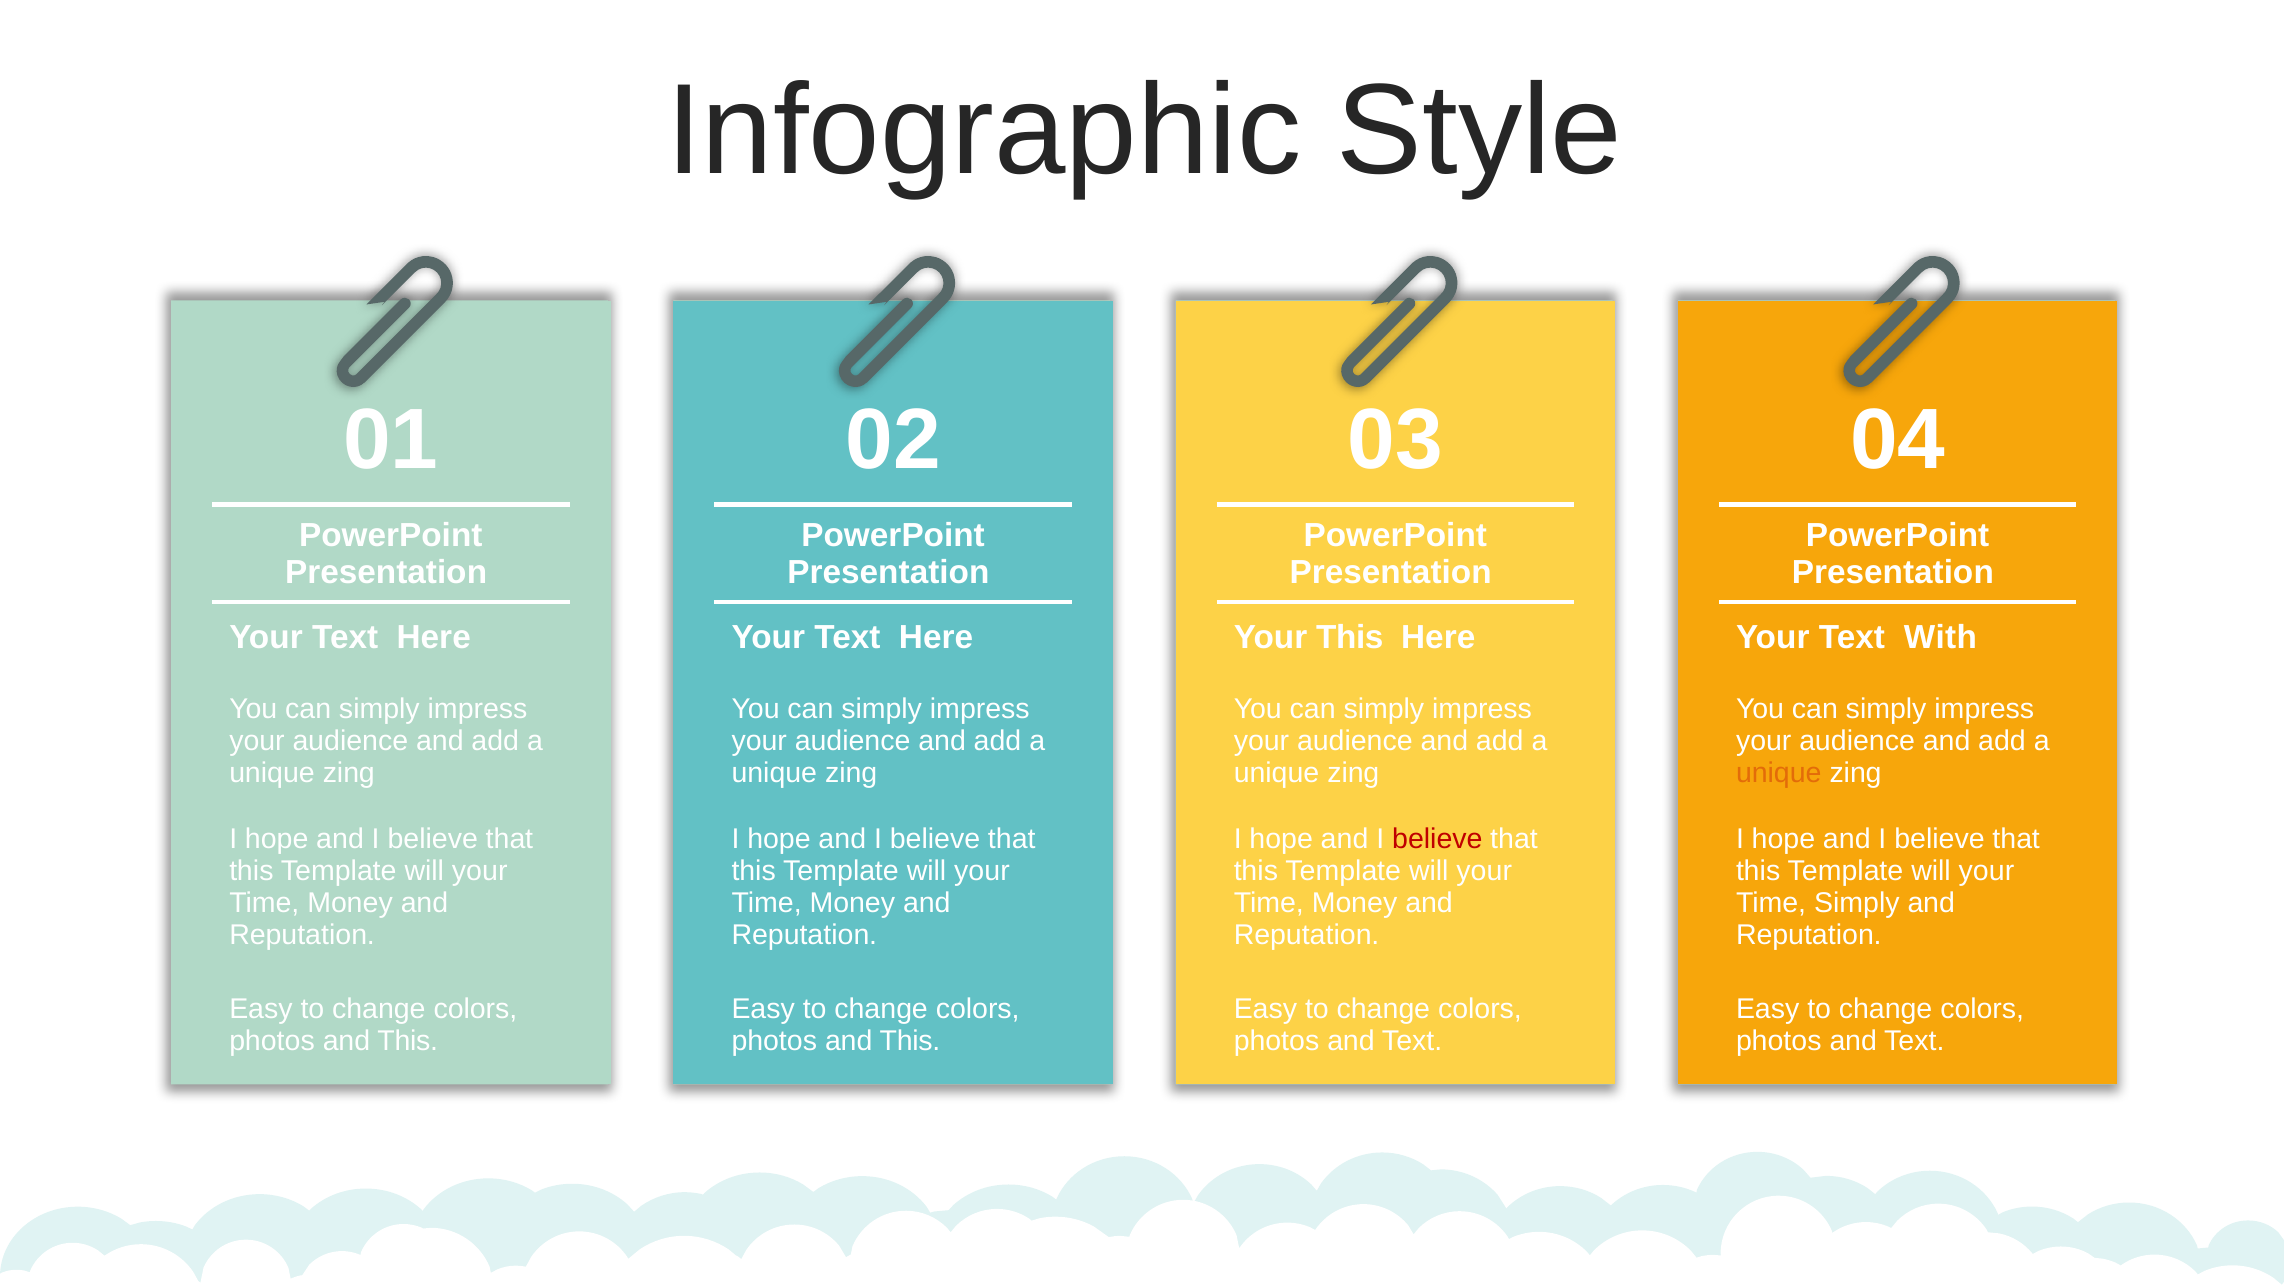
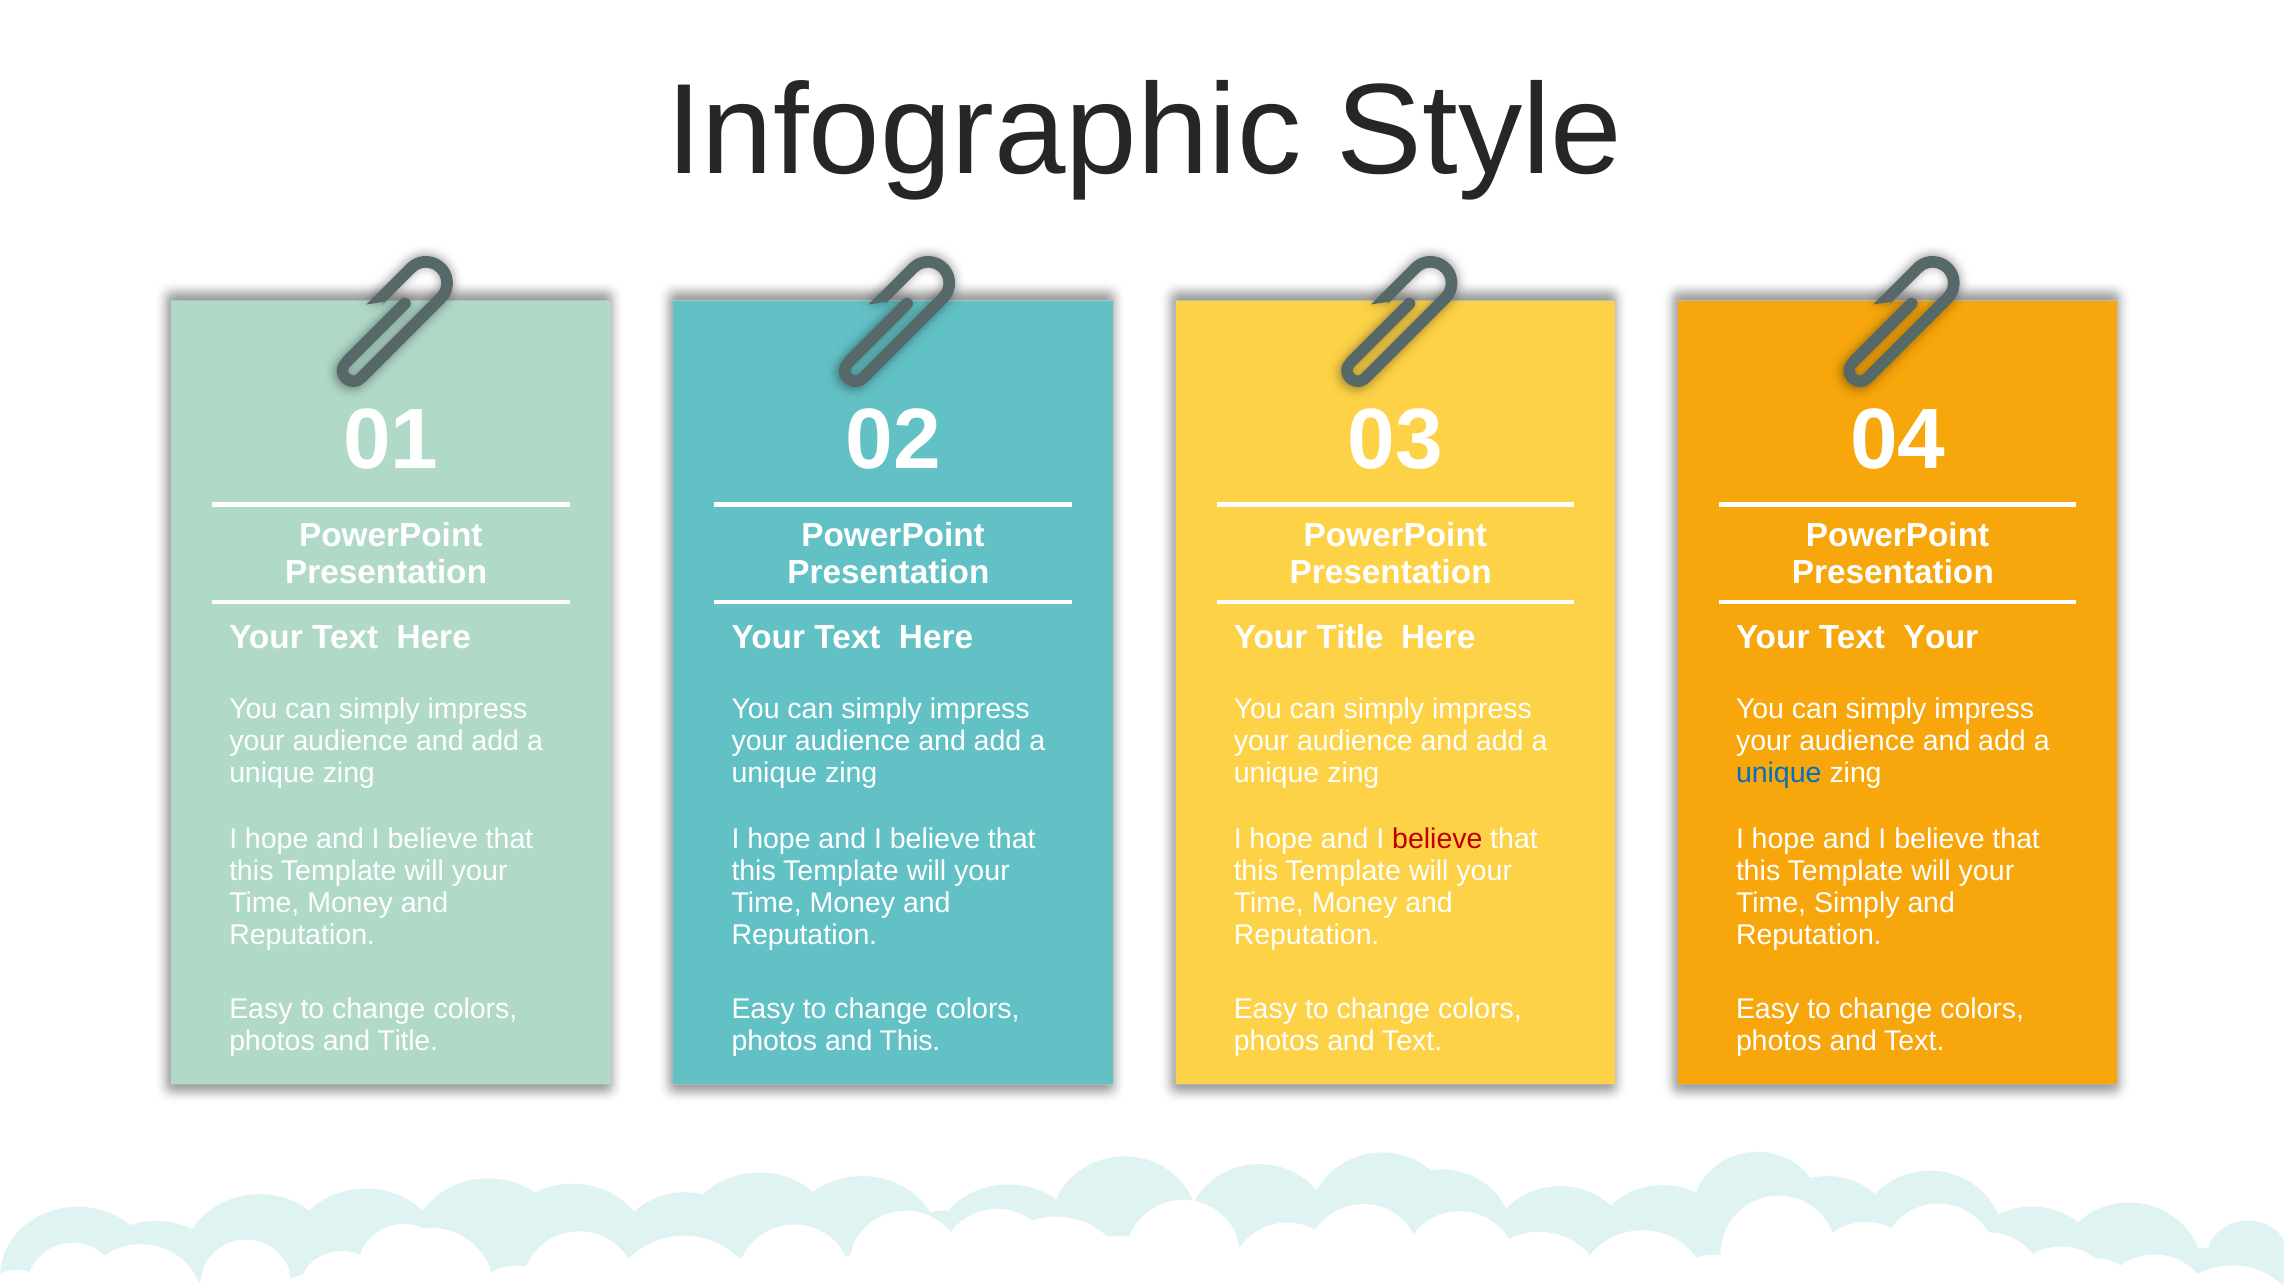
Your This: This -> Title
Text With: With -> Your
unique at (1779, 772) colour: orange -> blue
This at (408, 1041): This -> Title
